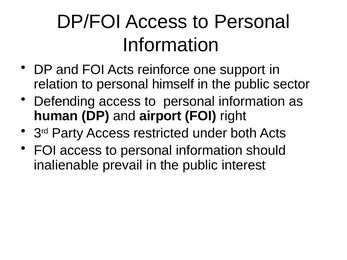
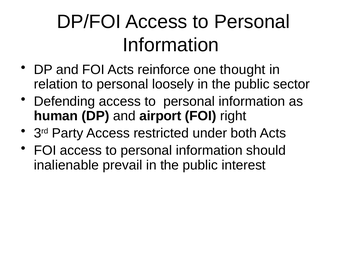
support: support -> thought
himself: himself -> loosely
